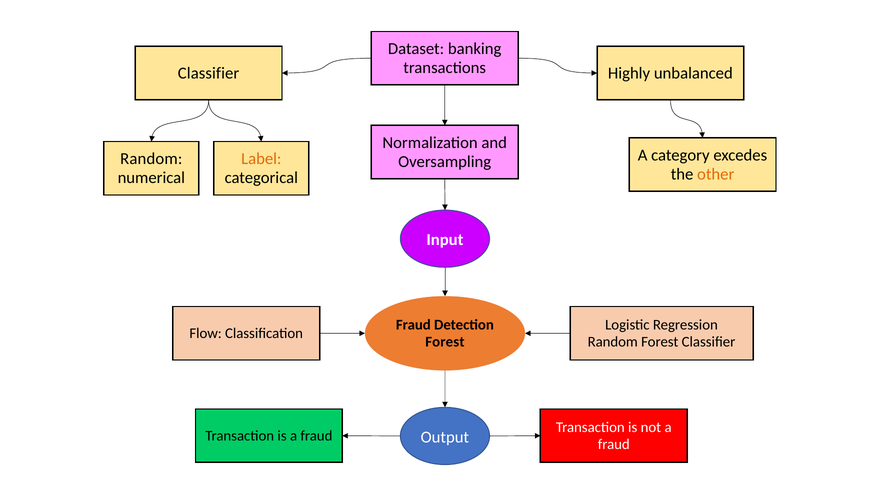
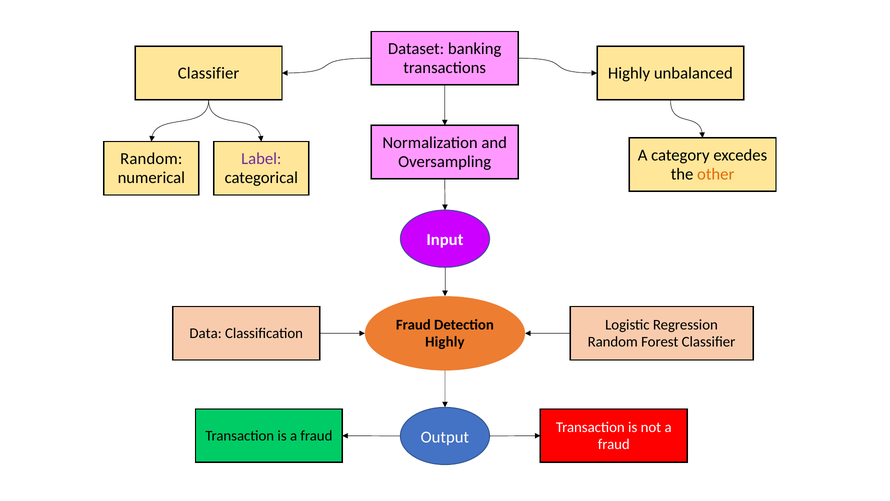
Label colour: orange -> purple
Flow: Flow -> Data
Forest at (445, 342): Forest -> Highly
